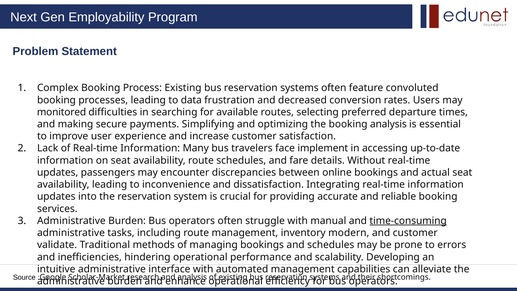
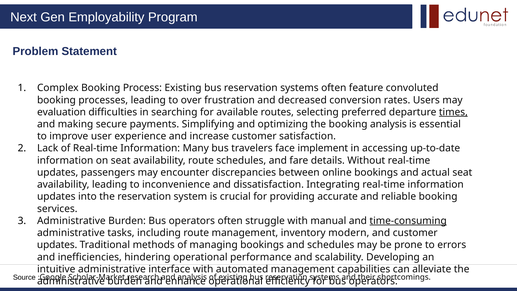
data: data -> over
monitored: monitored -> evaluation
times underline: none -> present
validate at (57, 245): validate -> updates
